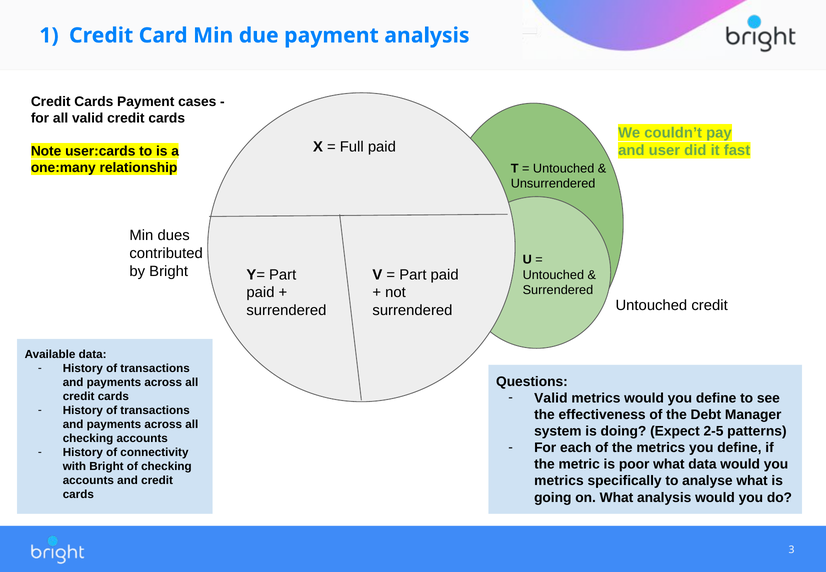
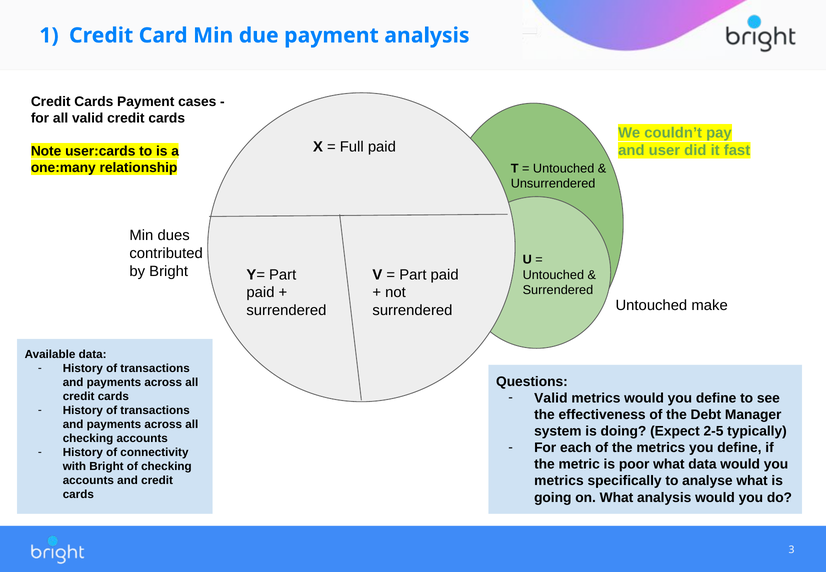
Untouched credit: credit -> make
patterns: patterns -> typically
